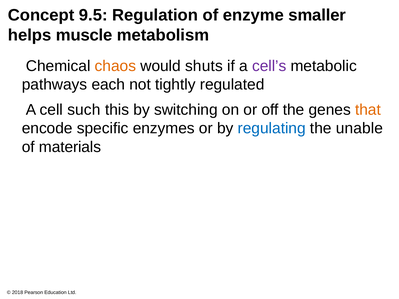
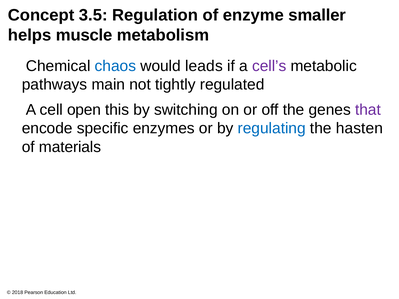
9.5: 9.5 -> 3.5
chaos colour: orange -> blue
shuts: shuts -> leads
each: each -> main
such: such -> open
that colour: orange -> purple
unable: unable -> hasten
